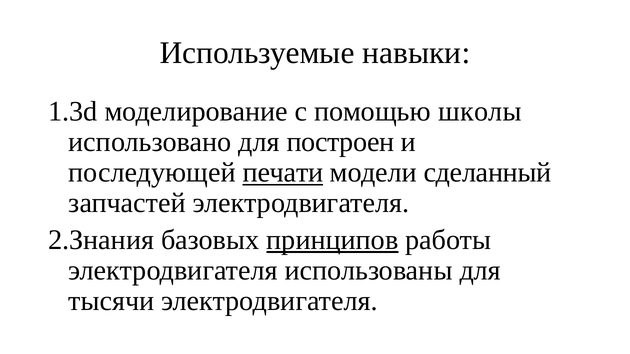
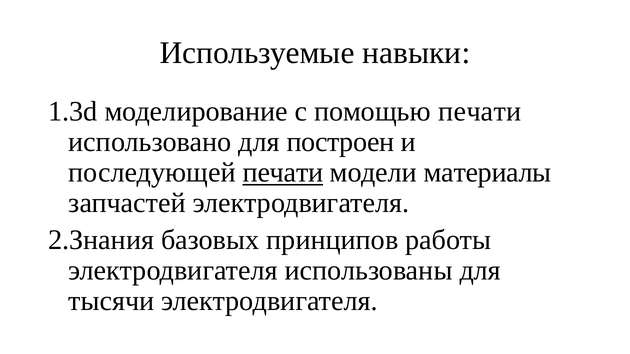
помощью школы: школы -> печати
сделанный: сделанный -> материалы
принципов underline: present -> none
